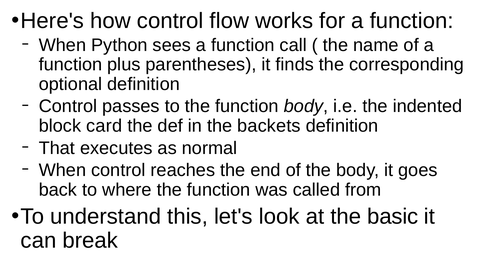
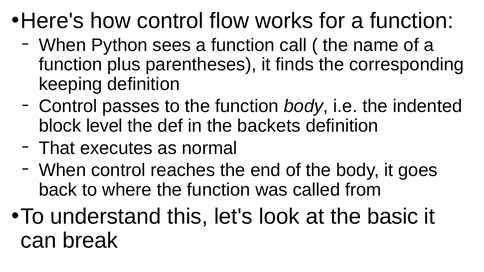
optional: optional -> keeping
card: card -> level
